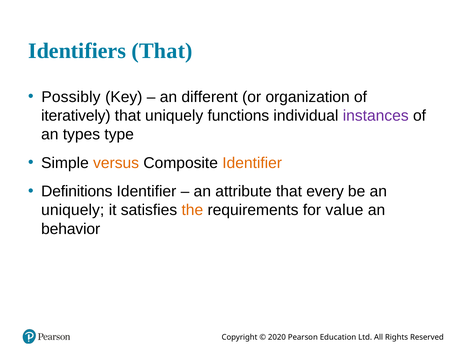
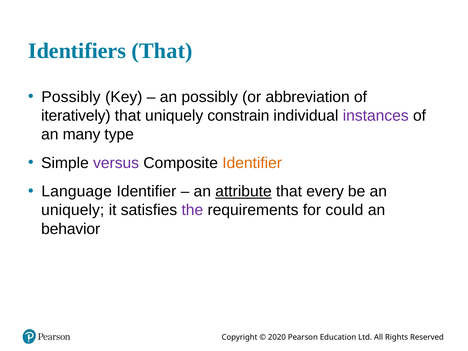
an different: different -> possibly
organization: organization -> abbreviation
functions: functions -> constrain
types: types -> many
versus colour: orange -> purple
Definitions: Definitions -> Language
attribute underline: none -> present
the colour: orange -> purple
value: value -> could
